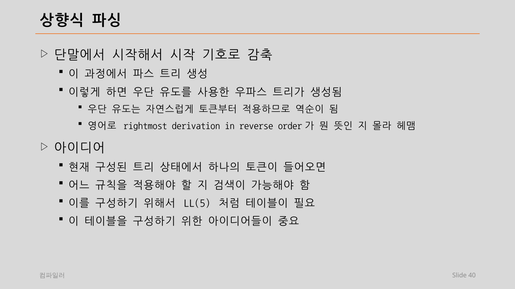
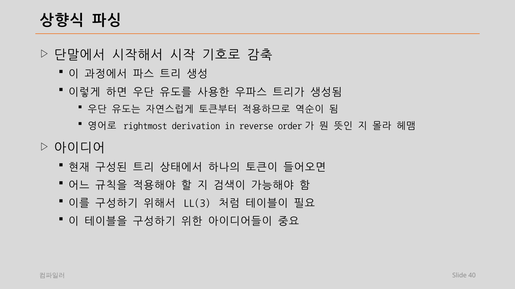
LL(5: LL(5 -> LL(3
